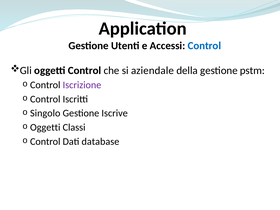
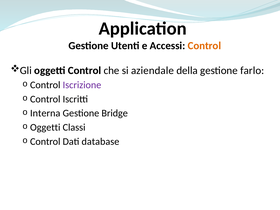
Control at (204, 46) colour: blue -> orange
pstm: pstm -> farlo
Singolo: Singolo -> Interna
Iscrive: Iscrive -> Bridge
